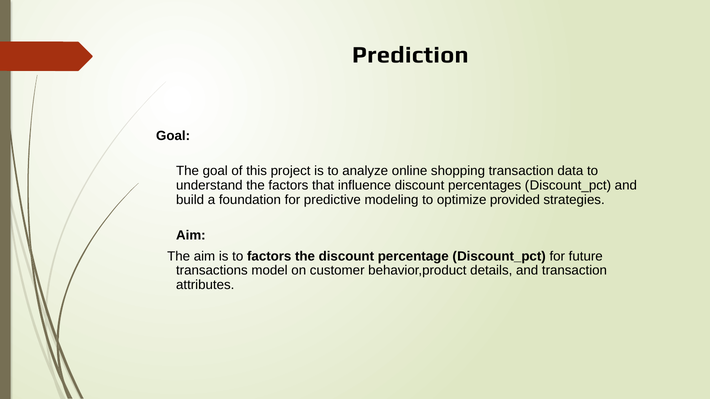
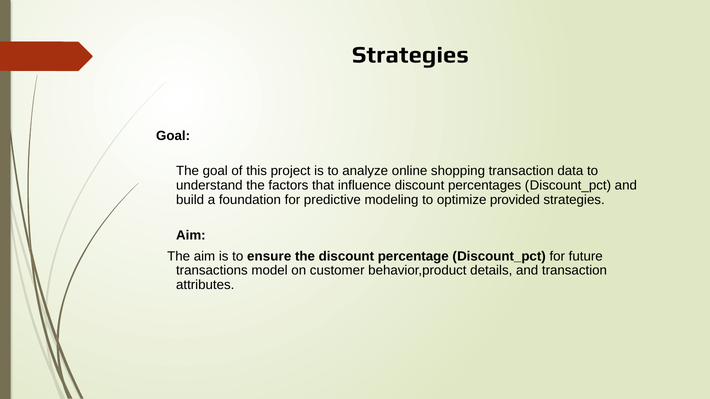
Prediction at (410, 55): Prediction -> Strategies
to factors: factors -> ensure
